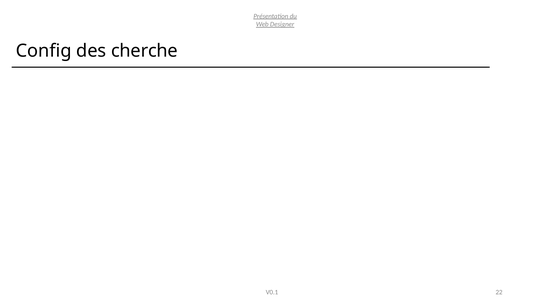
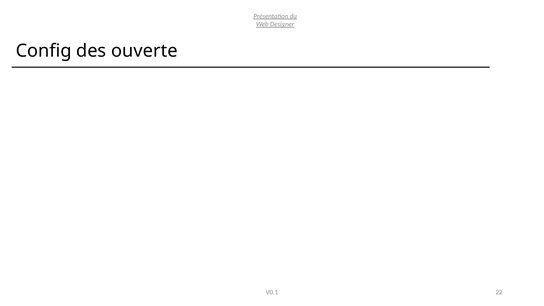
cherche: cherche -> ouverte
